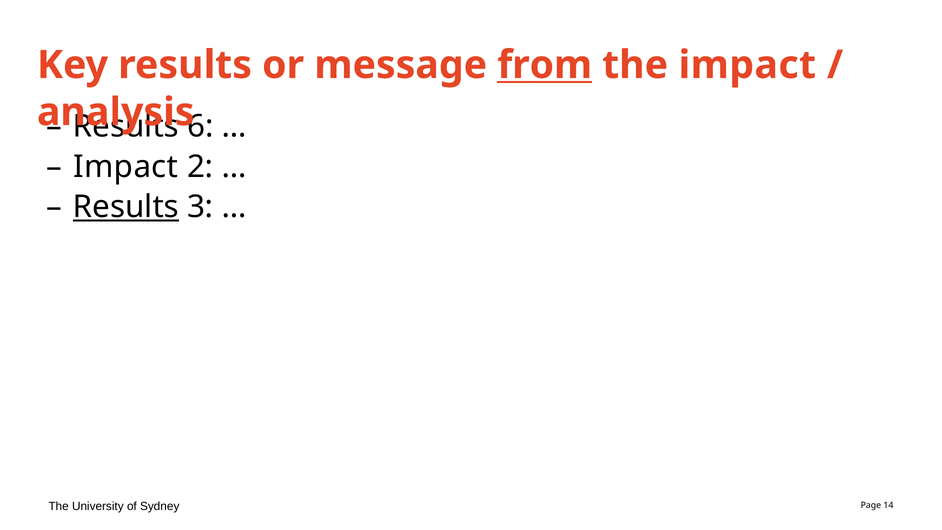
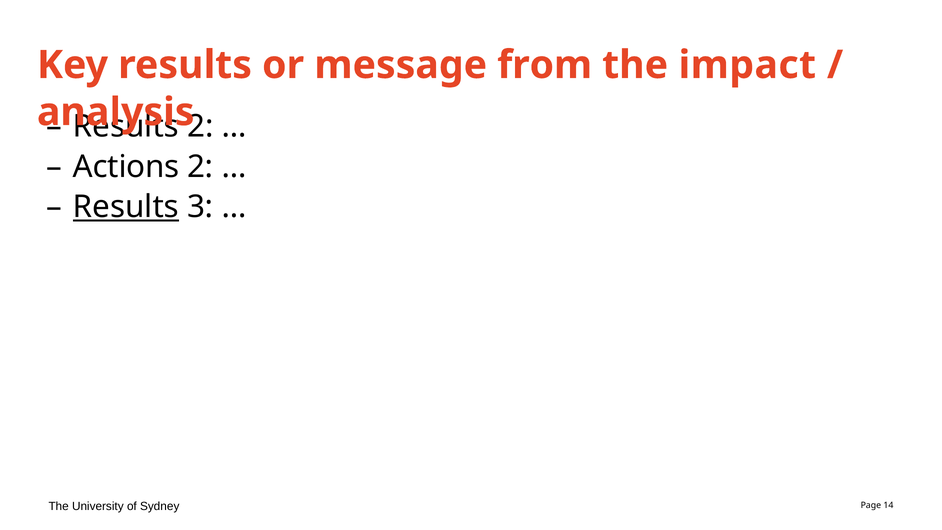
from underline: present -> none
6 at (200, 126): 6 -> 2
Impact at (126, 167): Impact -> Actions
